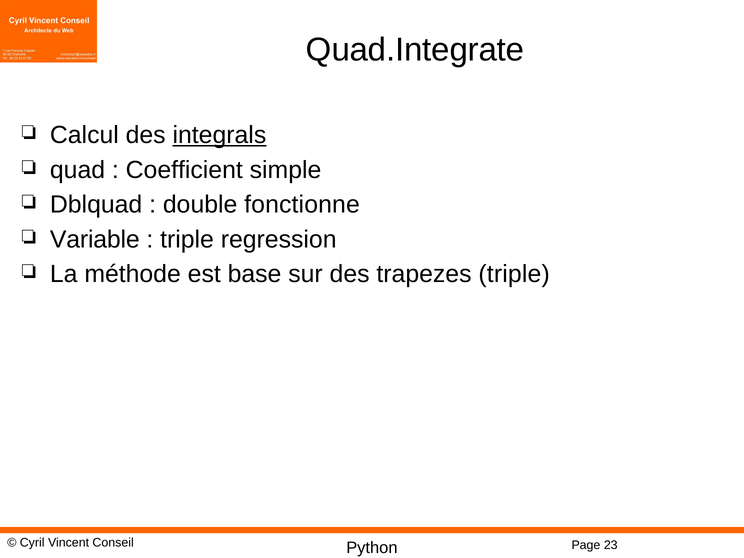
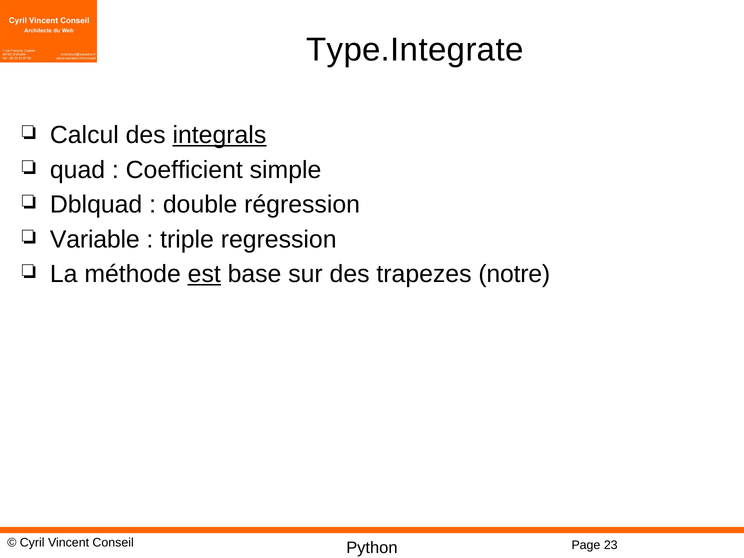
Quad.Integrate: Quad.Integrate -> Type.Integrate
fonctionne: fonctionne -> régression
est underline: none -> present
trapezes triple: triple -> notre
